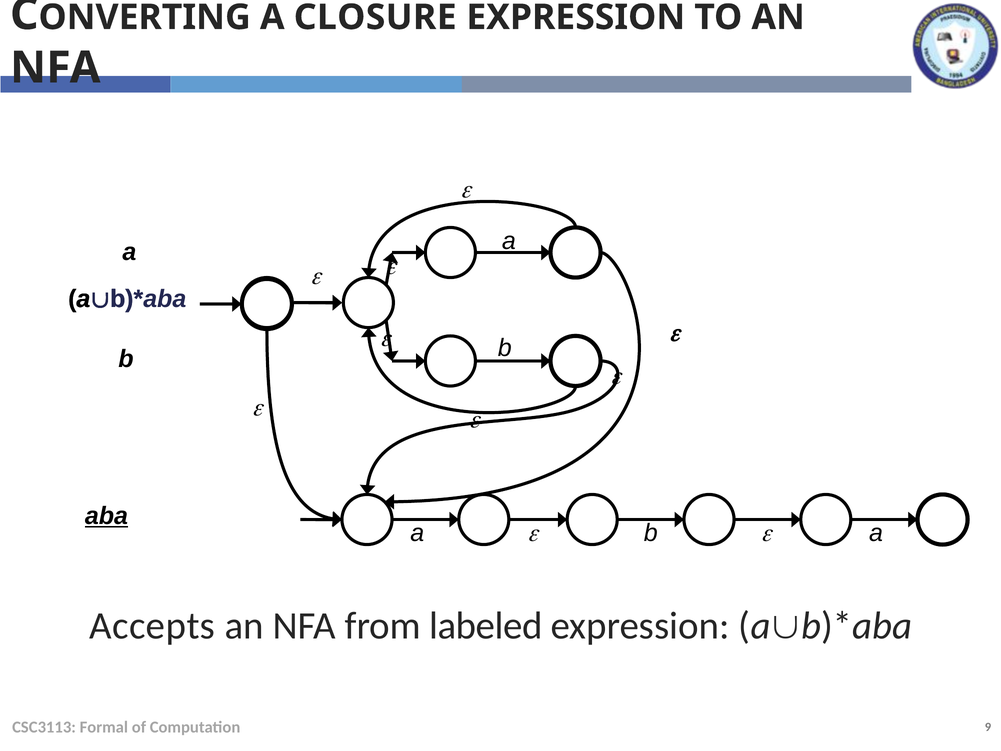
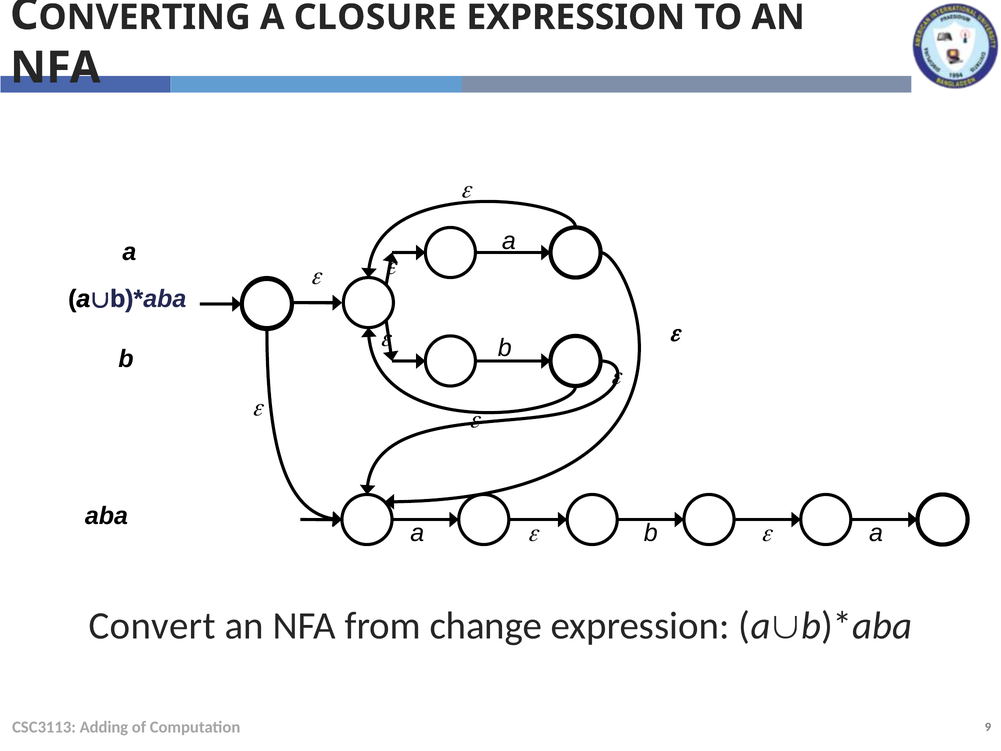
aba underline: present -> none
Accepts: Accepts -> Convert
labeled: labeled -> change
Formal: Formal -> Adding
